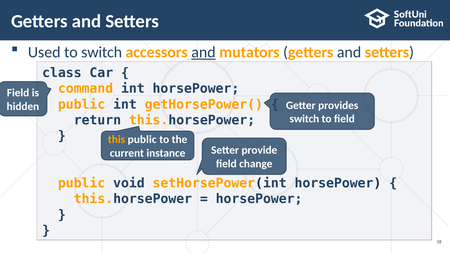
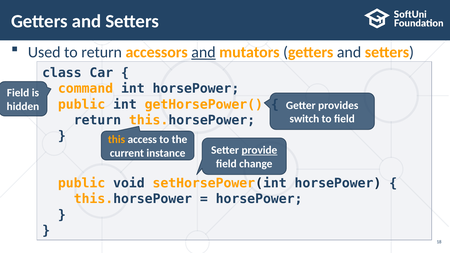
to switch: switch -> return
this public: public -> access
provide underline: none -> present
